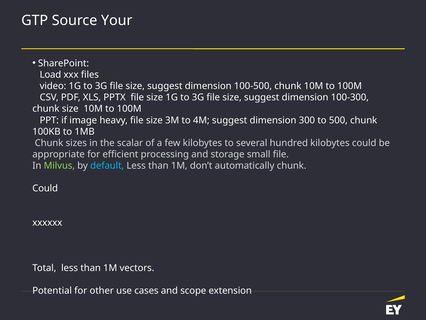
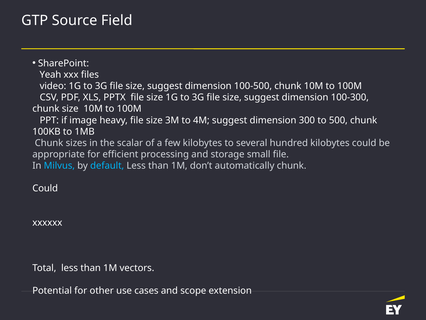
Your: Your -> Field
Load: Load -> Yeah
Milvus colour: light green -> light blue
